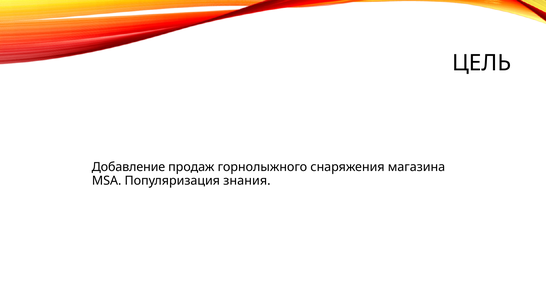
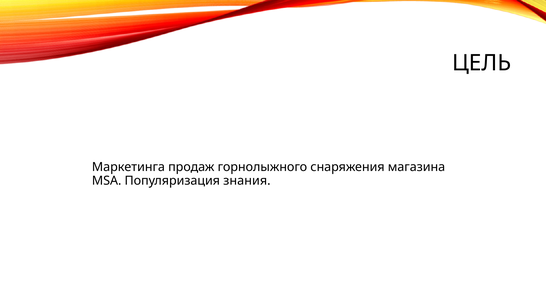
Добавление: Добавление -> Маркетинга
